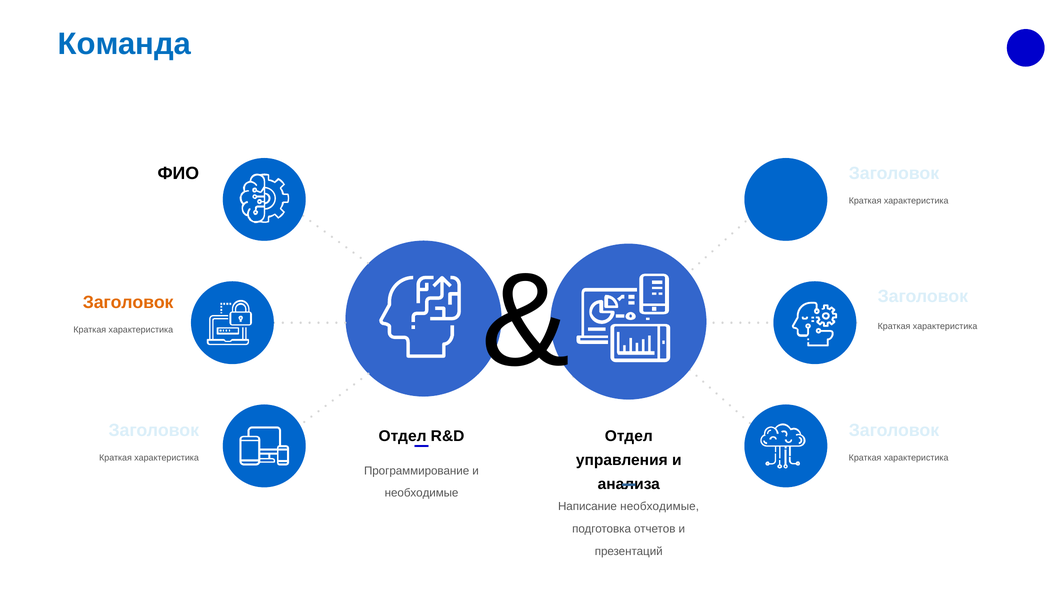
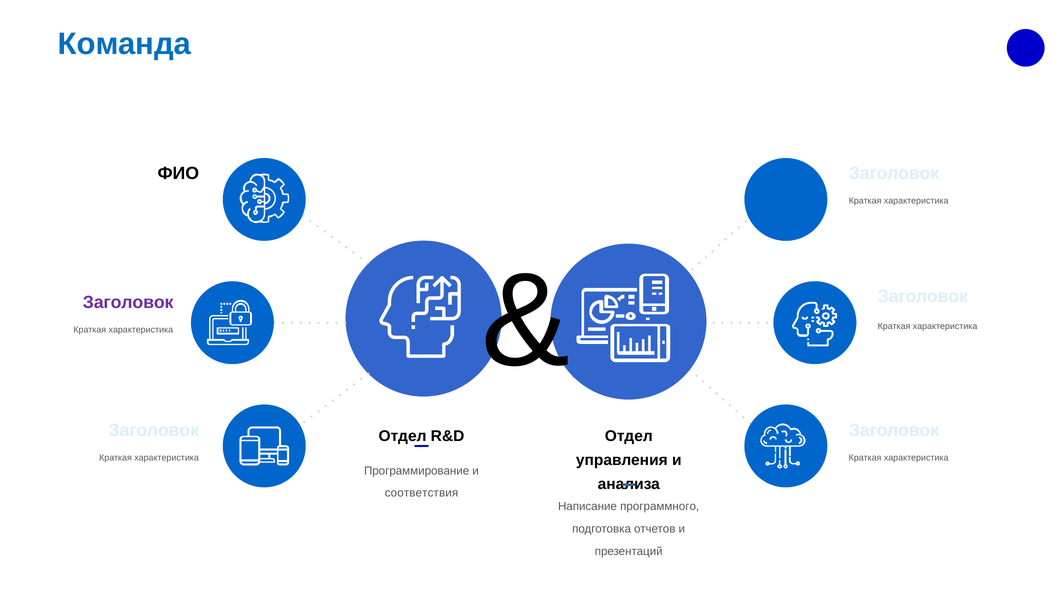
Заголовок at (128, 303) colour: orange -> purple
необходимые at (422, 494): необходимые -> соответствия
Написание необходимые: необходимые -> программного
